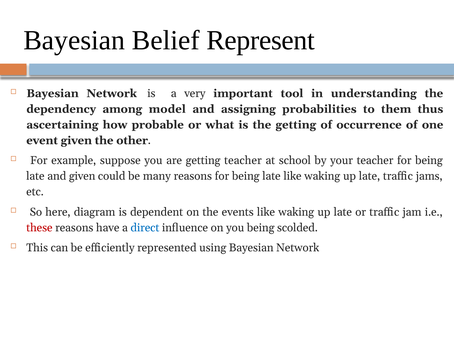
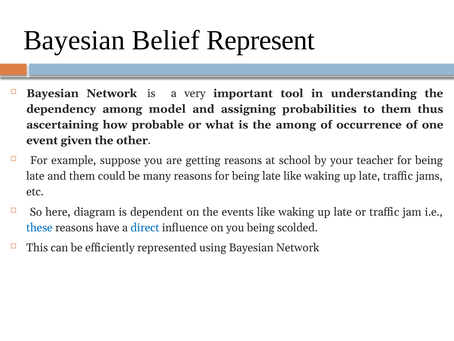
the getting: getting -> among
getting teacher: teacher -> reasons
and given: given -> them
these colour: red -> blue
